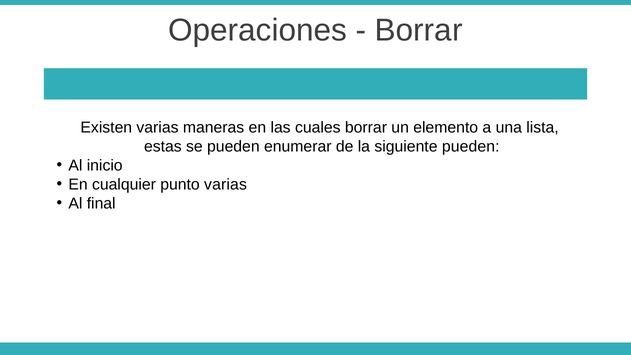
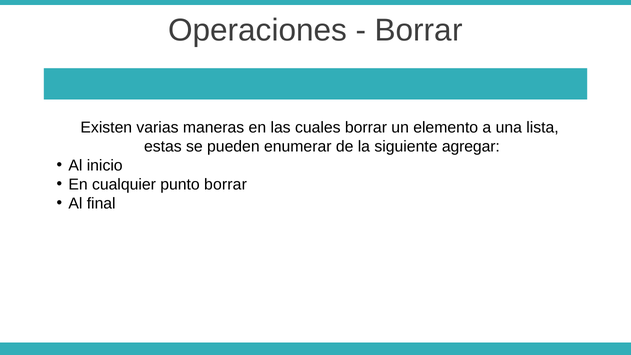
siguiente pueden: pueden -> agregar
punto varias: varias -> borrar
